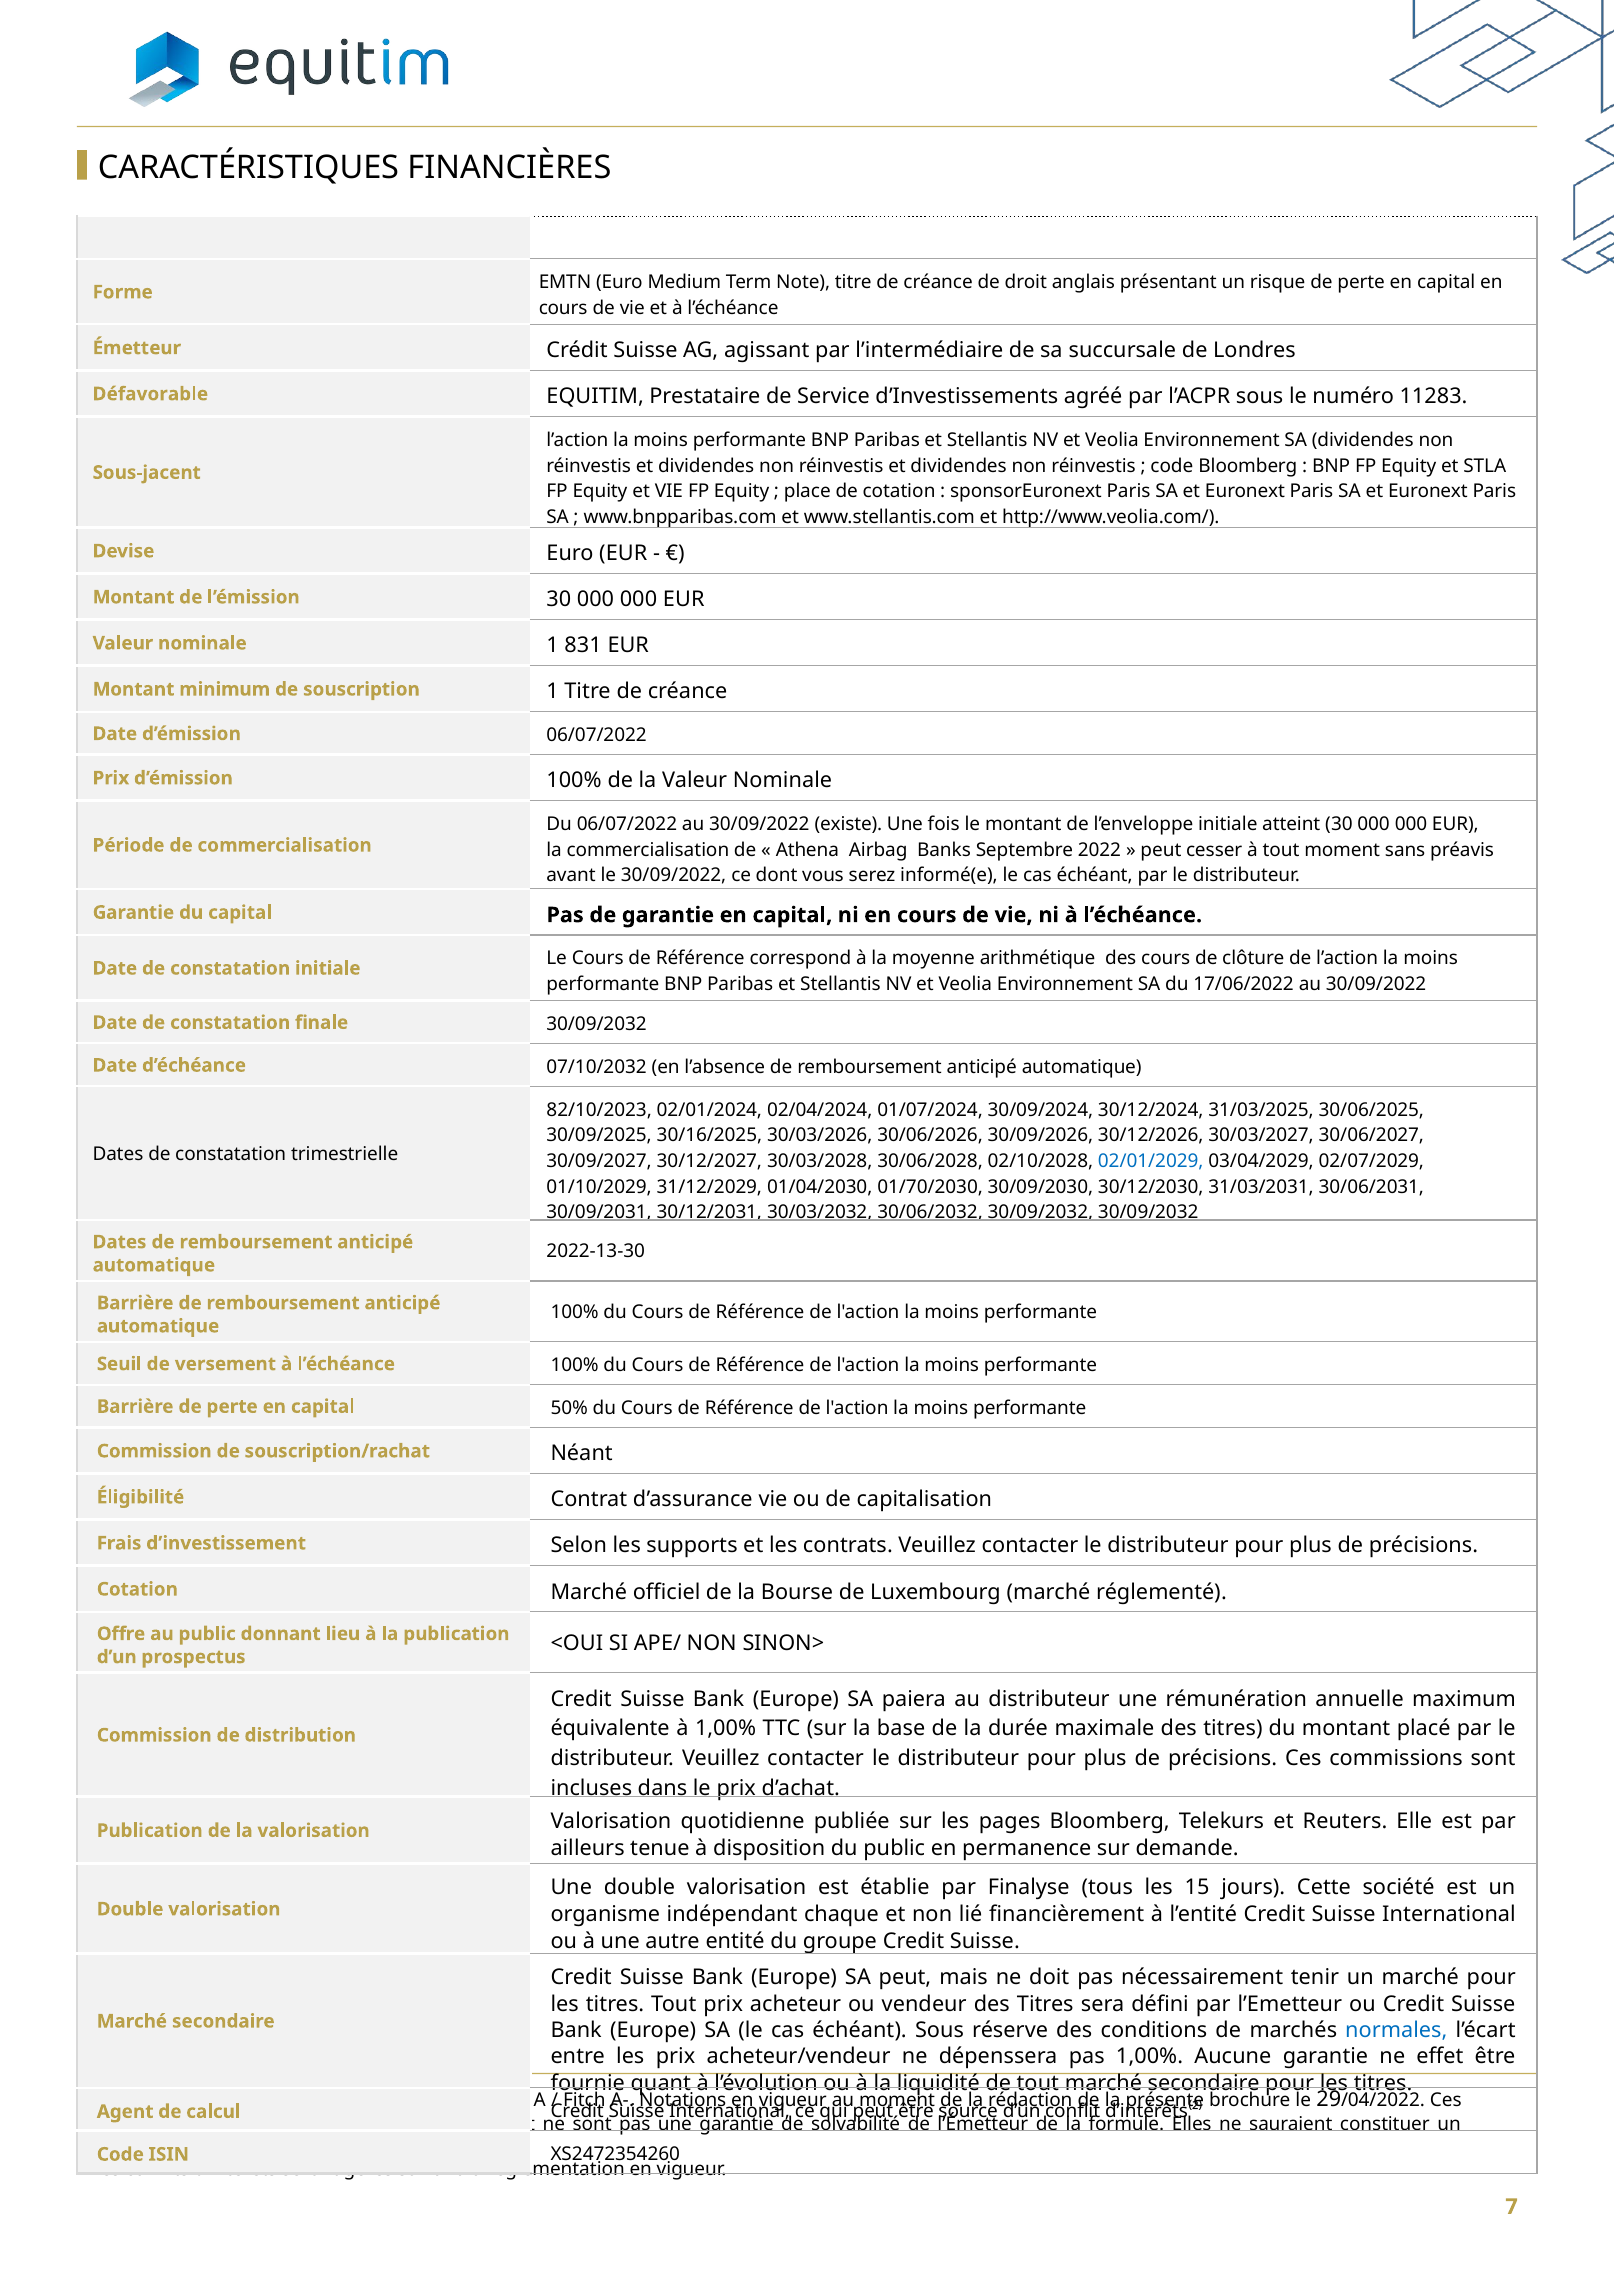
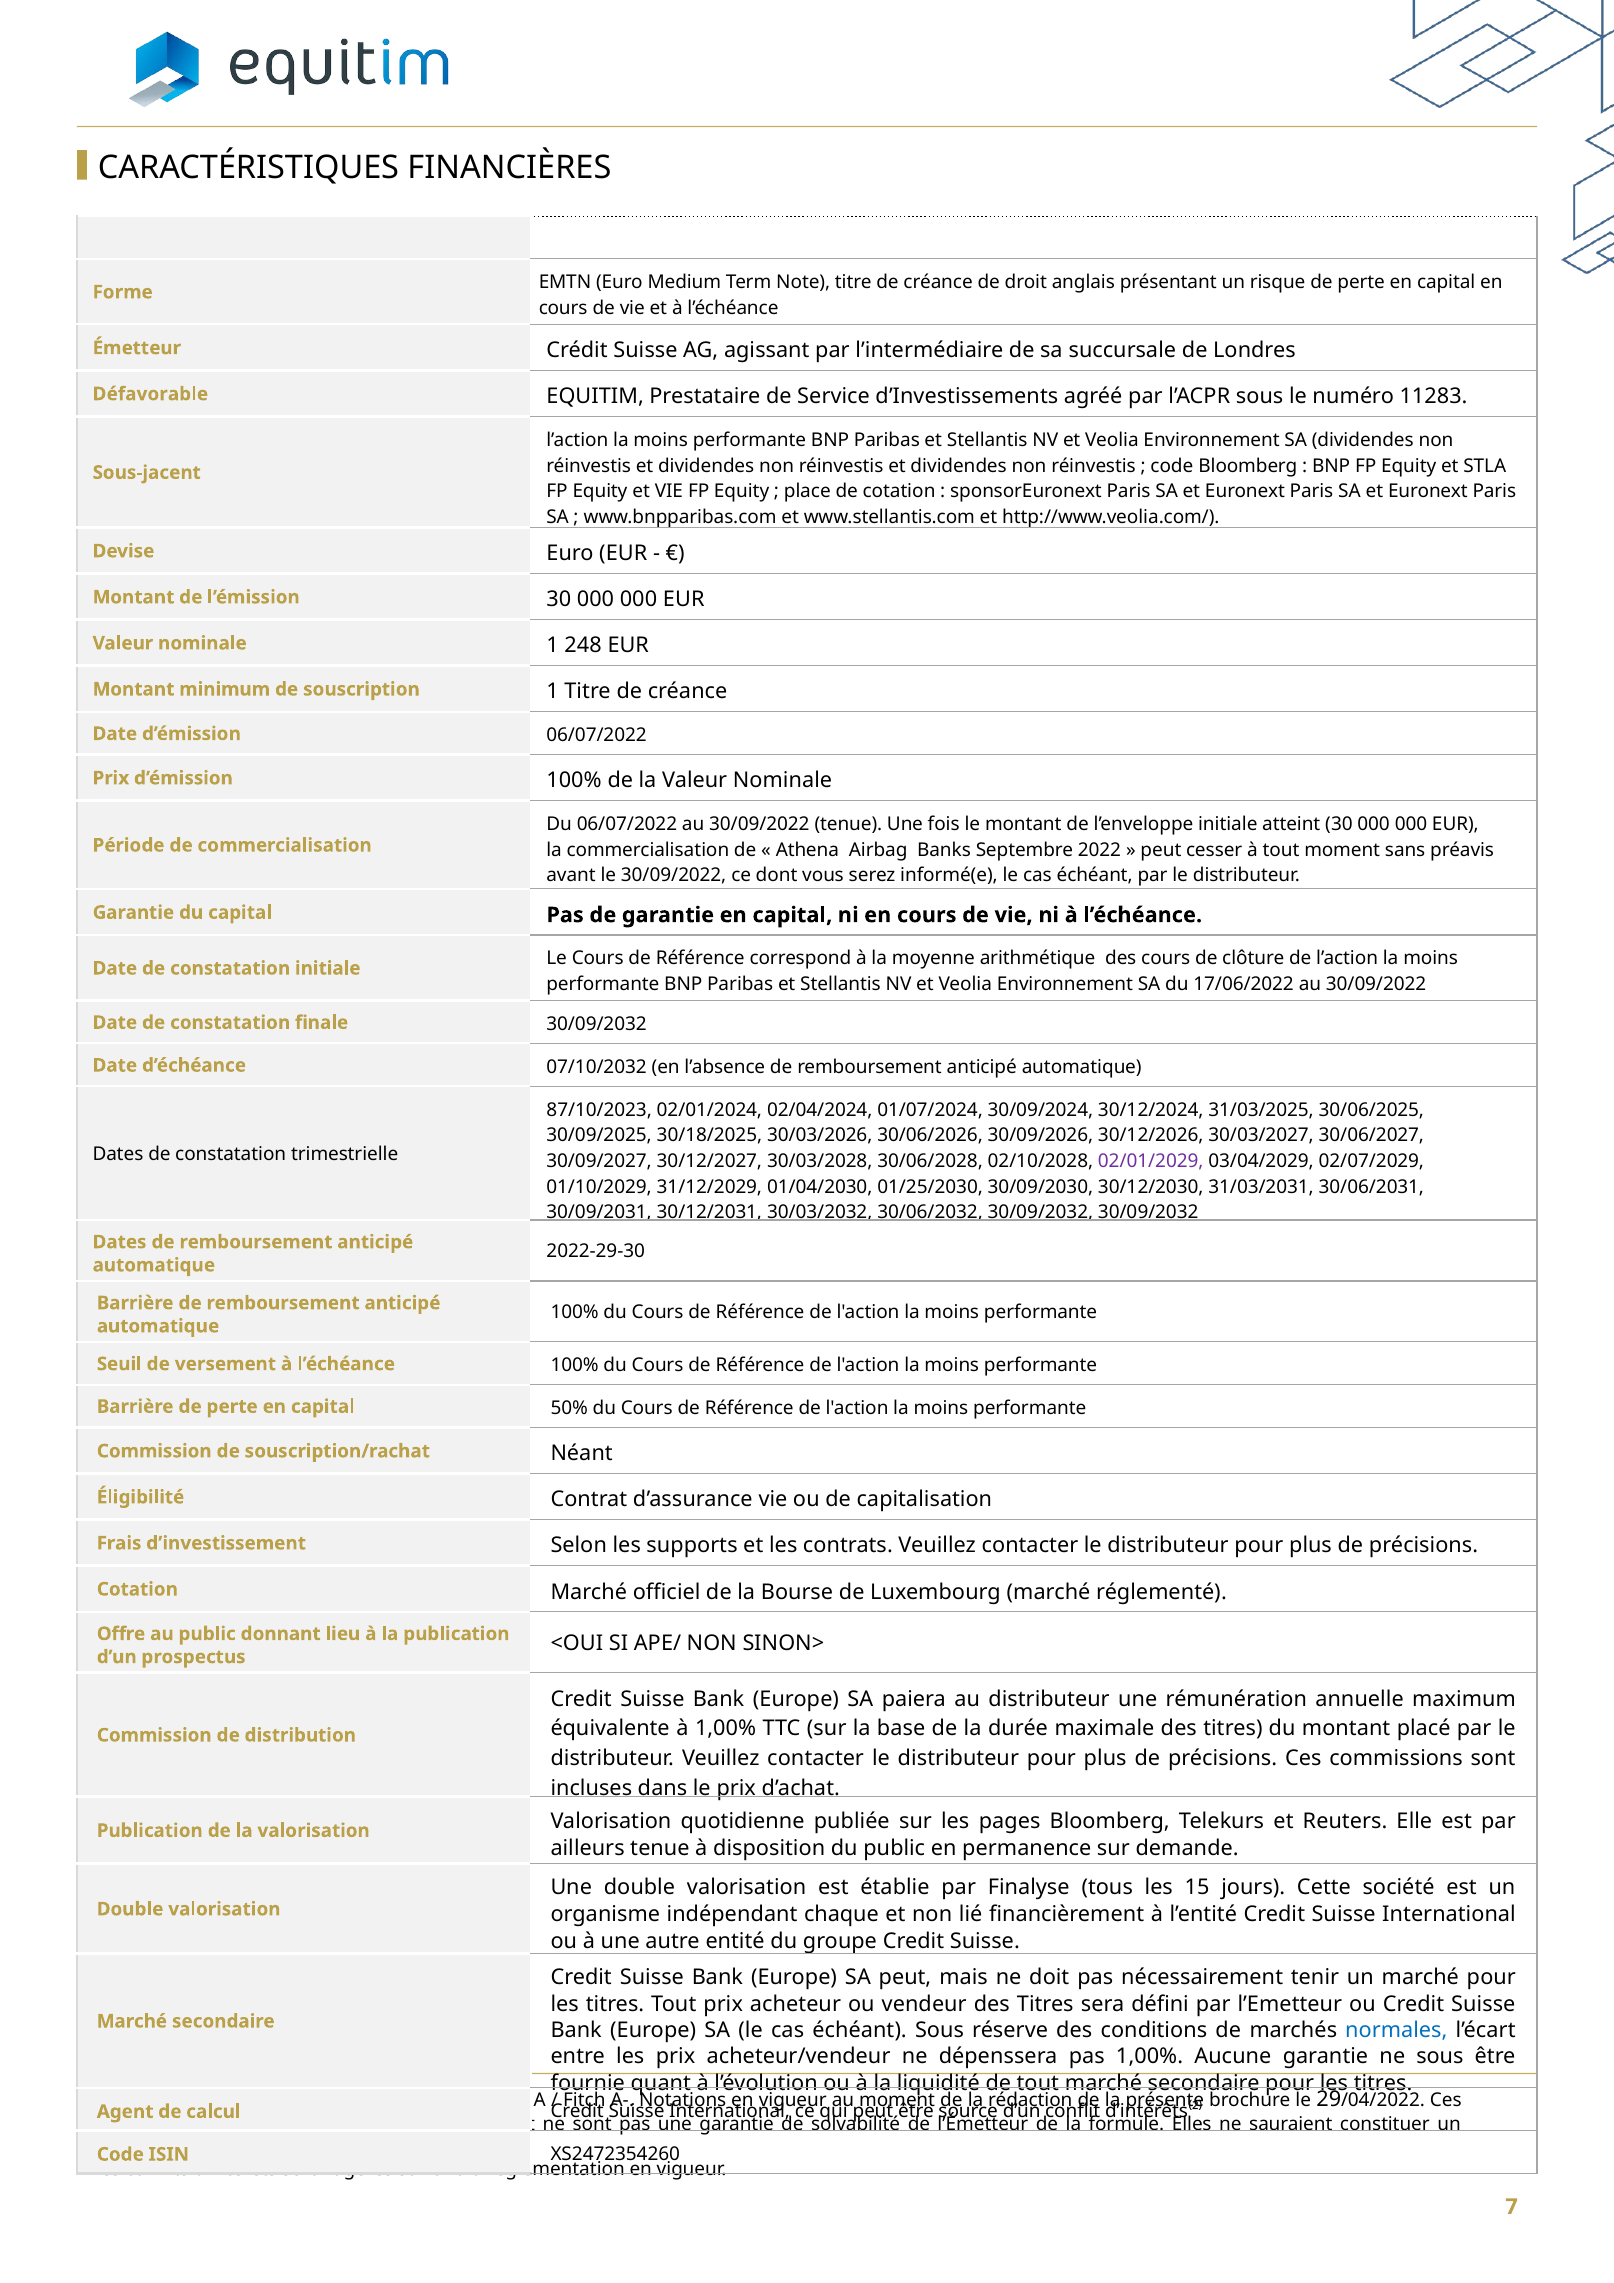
831: 831 -> 248
30/09/2022 existe: existe -> tenue
82/10/2023: 82/10/2023 -> 87/10/2023
30/16/2025: 30/16/2025 -> 30/18/2025
02/01/2029 colour: blue -> purple
01/70/2030: 01/70/2030 -> 01/25/2030
2022-13-30: 2022-13-30 -> 2022-29-30
ne effet: effet -> sous
